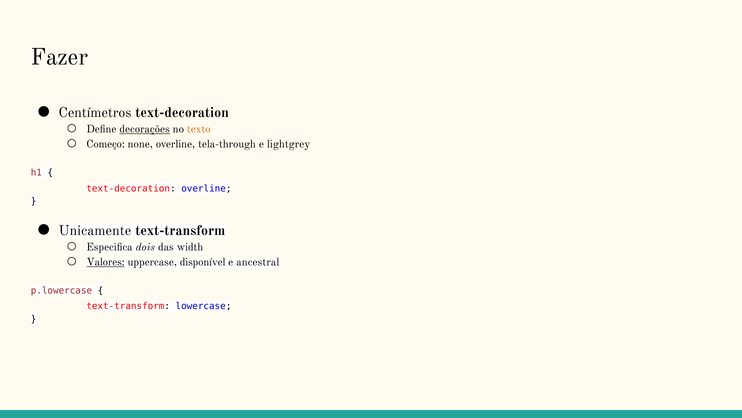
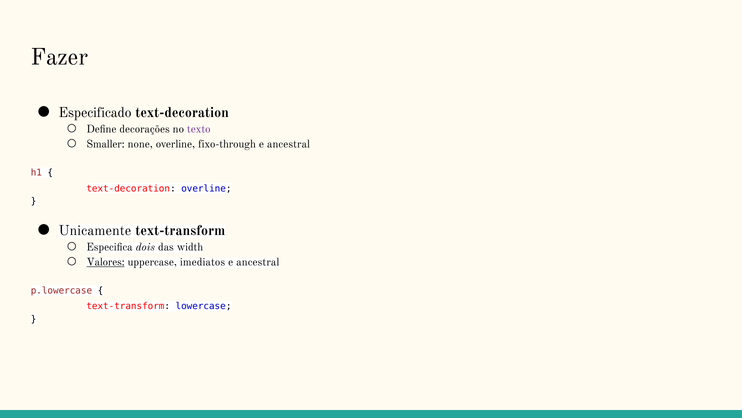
Centímetros: Centímetros -> Especificado
decorações underline: present -> none
texto colour: orange -> purple
Começo: Começo -> Smaller
tela-through: tela-through -> fixo-through
lightgrey at (289, 144): lightgrey -> ancestral
disponível: disponível -> imediatos
